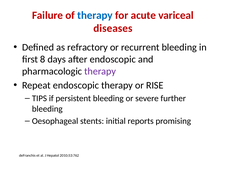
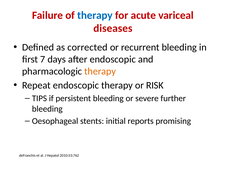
refractory: refractory -> corrected
8: 8 -> 7
therapy at (100, 72) colour: purple -> orange
RISE: RISE -> RISK
